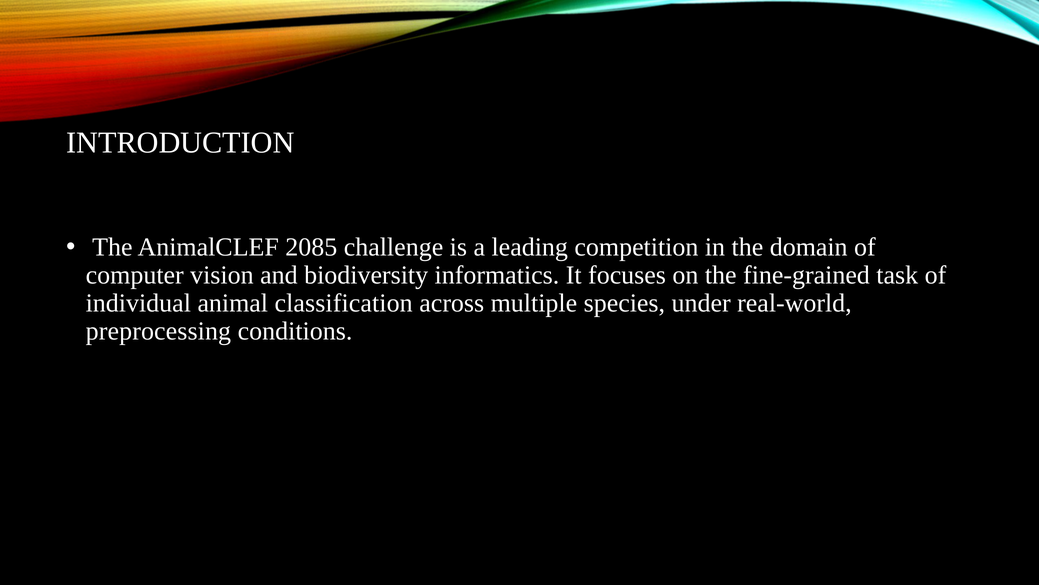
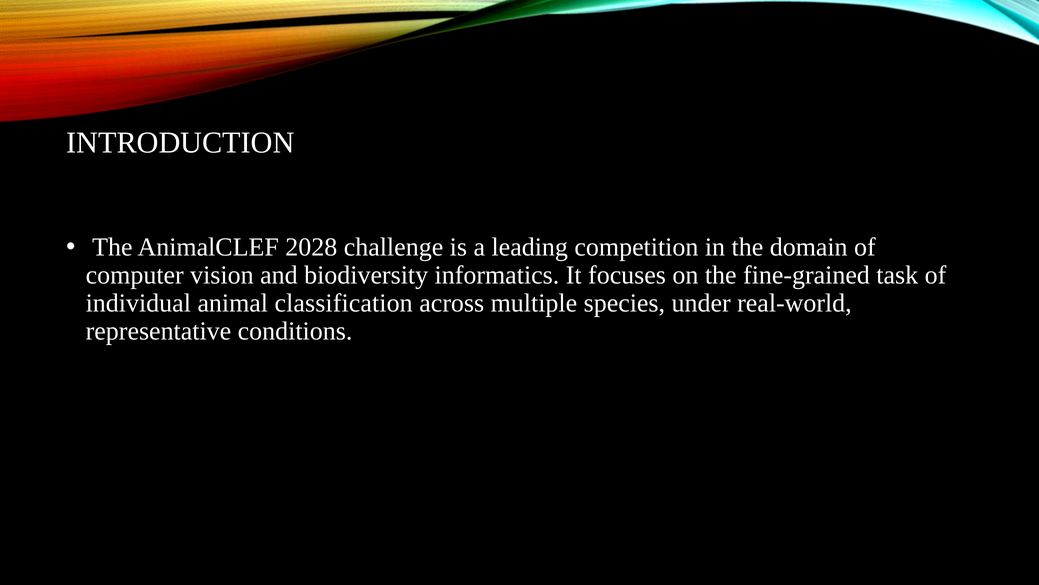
2085: 2085 -> 2028
preprocessing: preprocessing -> representative
